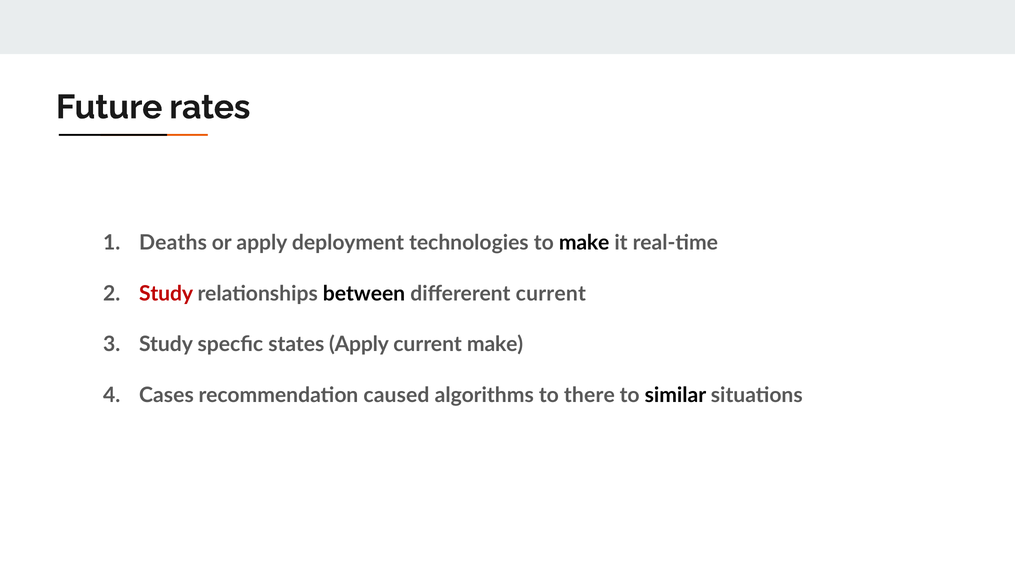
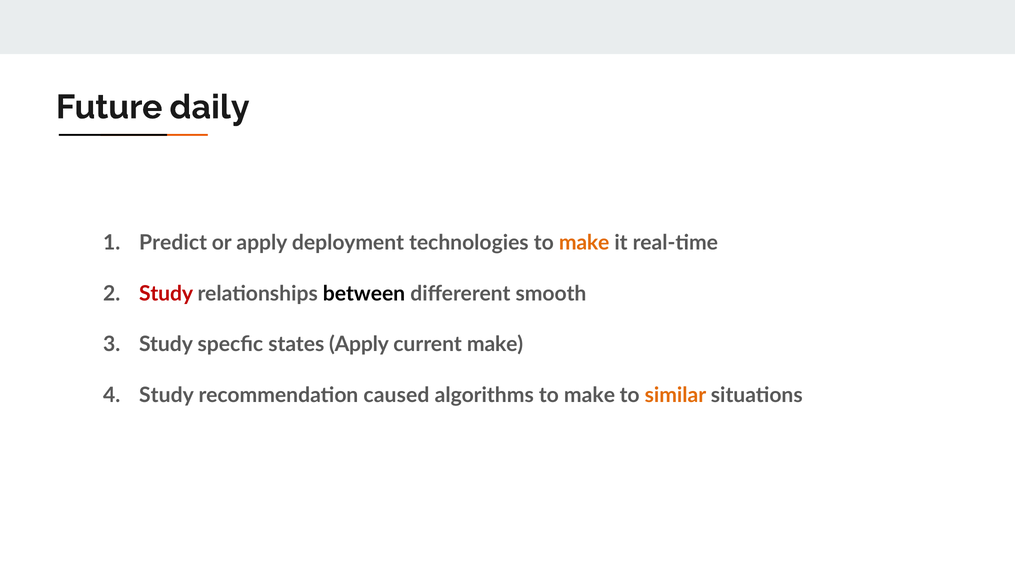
rates: rates -> daily
Deaths: Deaths -> Predict
make at (584, 243) colour: black -> orange
differerent current: current -> smooth
Cases at (166, 395): Cases -> Study
algorithms to there: there -> make
similar colour: black -> orange
